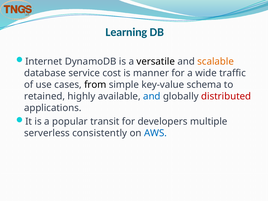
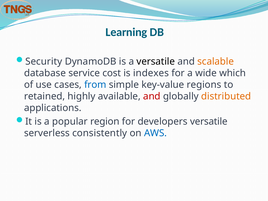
Internet: Internet -> Security
manner: manner -> indexes
traffic: traffic -> which
from colour: black -> blue
schema: schema -> regions
and at (152, 96) colour: blue -> red
distributed colour: red -> orange
transit: transit -> region
developers multiple: multiple -> versatile
